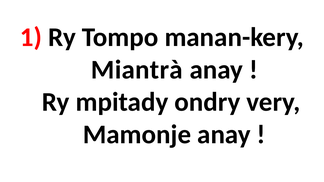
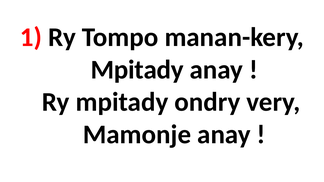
Miantrà at (137, 70): Miantrà -> Mpitady
